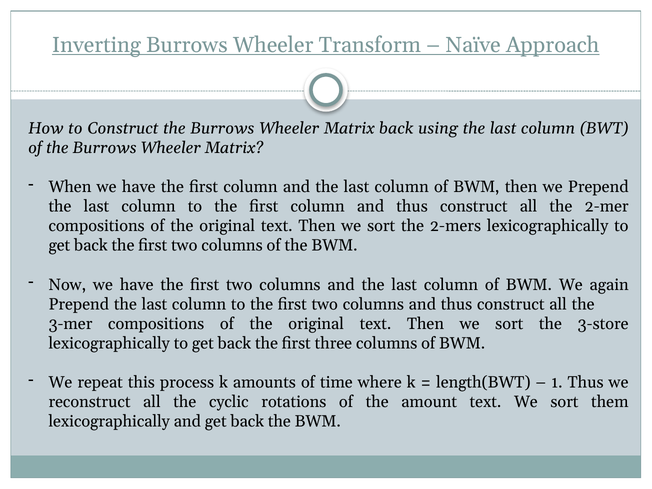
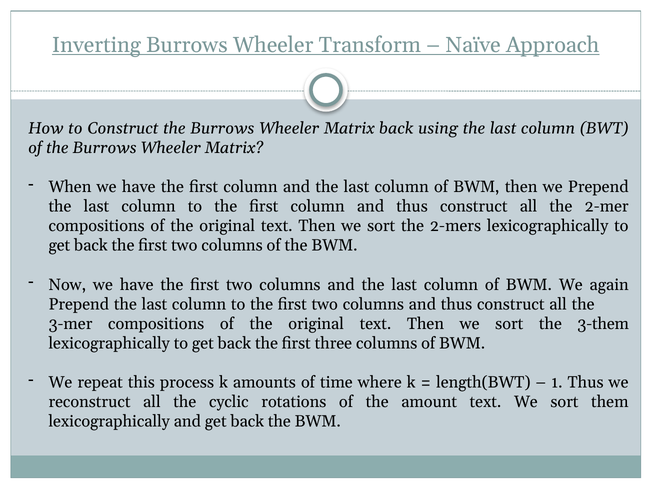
3-store: 3-store -> 3-them
